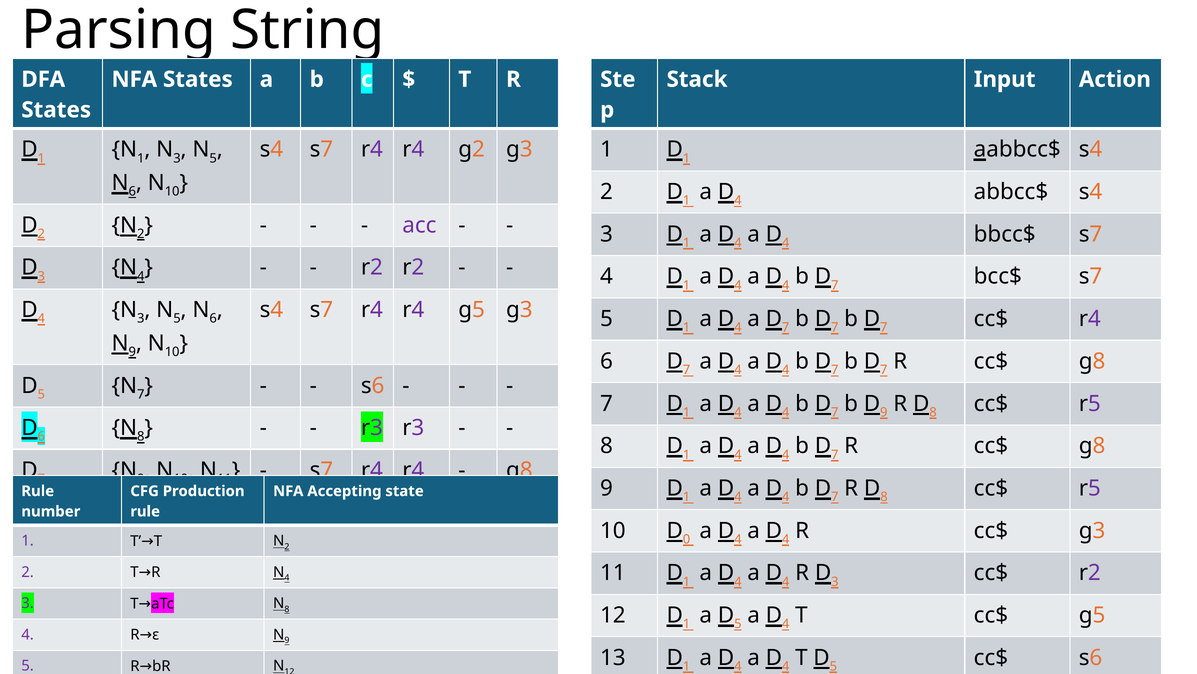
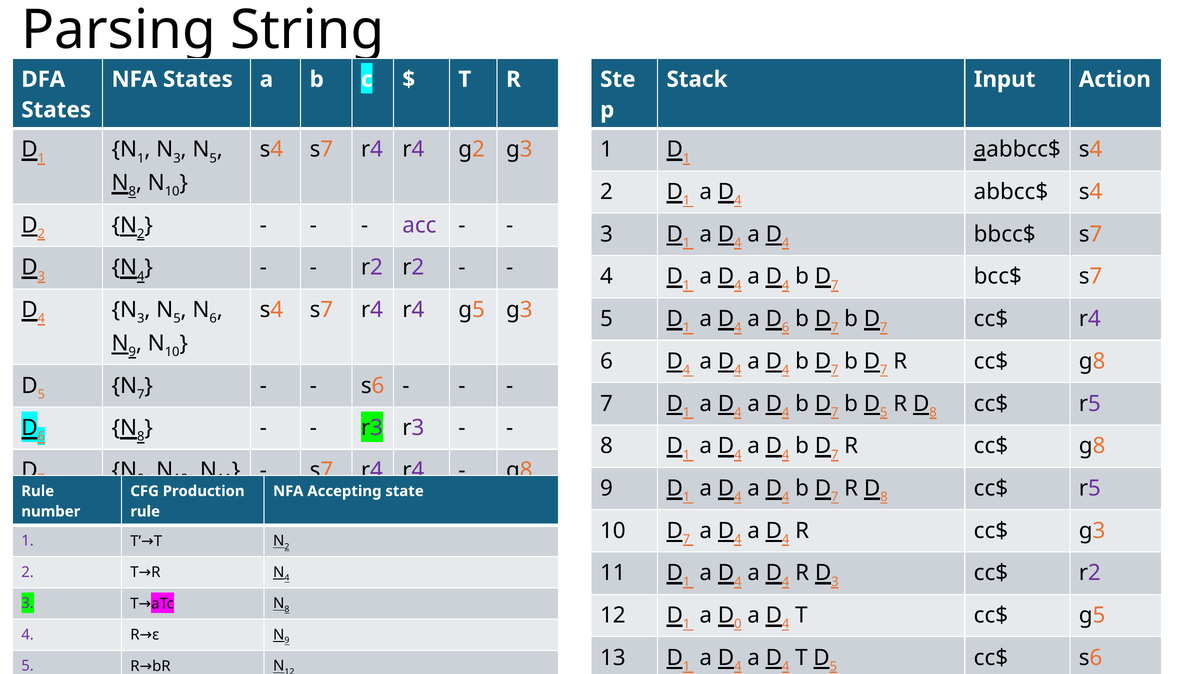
6 at (132, 191): 6 -> 8
7 at (786, 327): 7 -> 6
7 at (687, 370): 7 -> 4
9 at (884, 412): 9 -> 5
0 at (687, 539): 0 -> 7
5 at (738, 623): 5 -> 0
